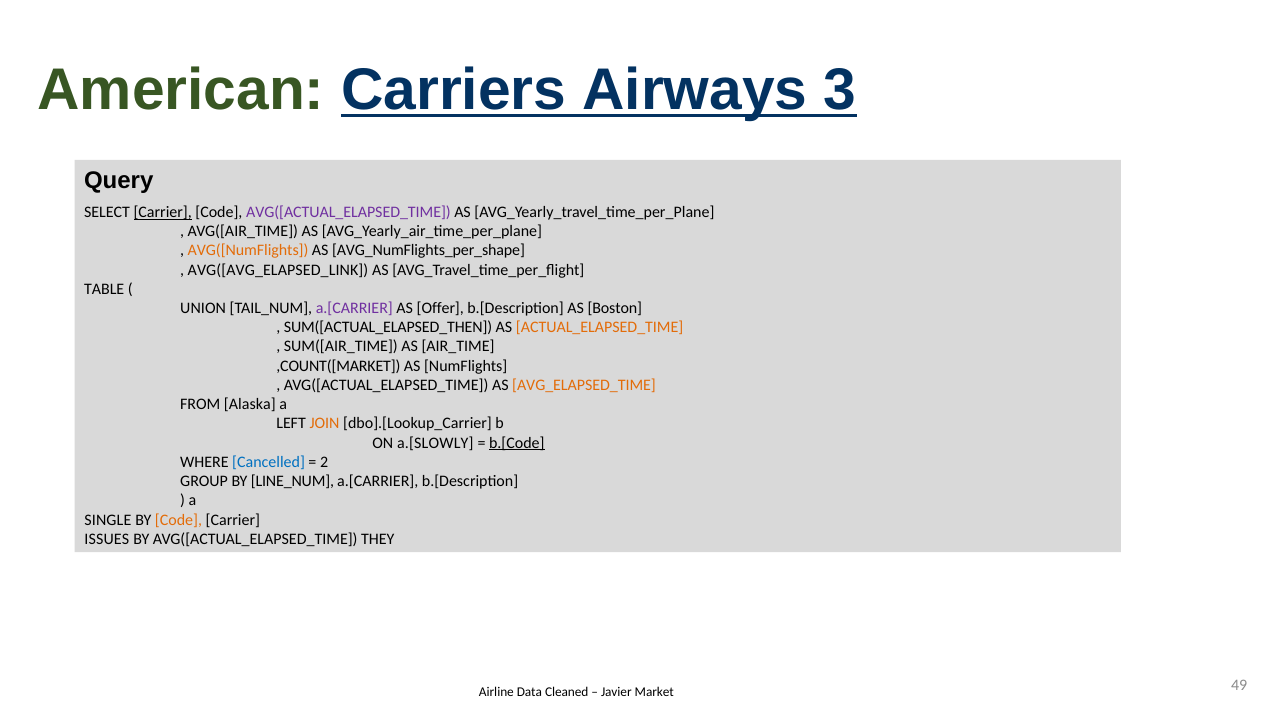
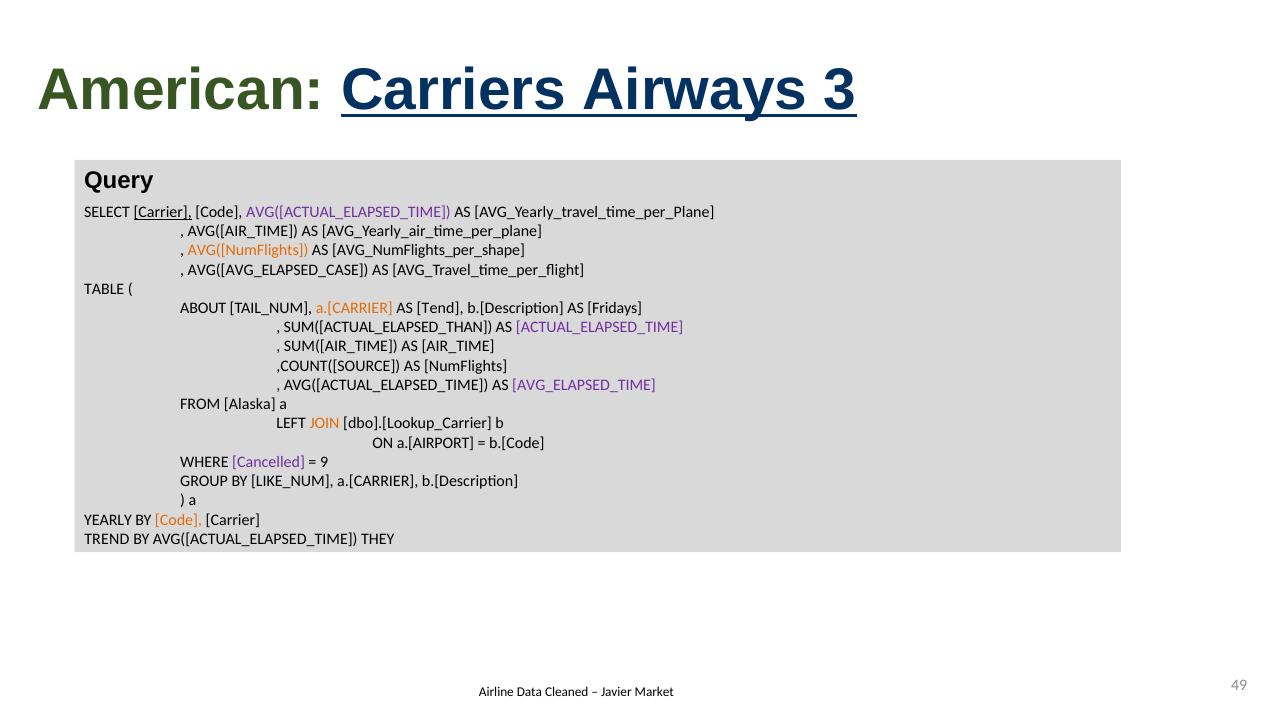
AVG([AVG_ELAPSED_LINK: AVG([AVG_ELAPSED_LINK -> AVG([AVG_ELAPSED_CASE
UNION: UNION -> ABOUT
a.[CARRIER at (354, 308) colour: purple -> orange
Offer: Offer -> Tend
Boston: Boston -> Fridays
SUM([ACTUAL_ELAPSED_THEN: SUM([ACTUAL_ELAPSED_THEN -> SUM([ACTUAL_ELAPSED_THAN
ACTUAL_ELAPSED_TIME colour: orange -> purple
,COUNT([MARKET: ,COUNT([MARKET -> ,COUNT([SOURCE
AVG_ELAPSED_TIME colour: orange -> purple
a.[SLOWLY: a.[SLOWLY -> a.[AIRPORT
b.[Code underline: present -> none
Cancelled colour: blue -> purple
2: 2 -> 9
LINE_NUM: LINE_NUM -> LIKE_NUM
SINGLE: SINGLE -> YEARLY
ISSUES: ISSUES -> TREND
